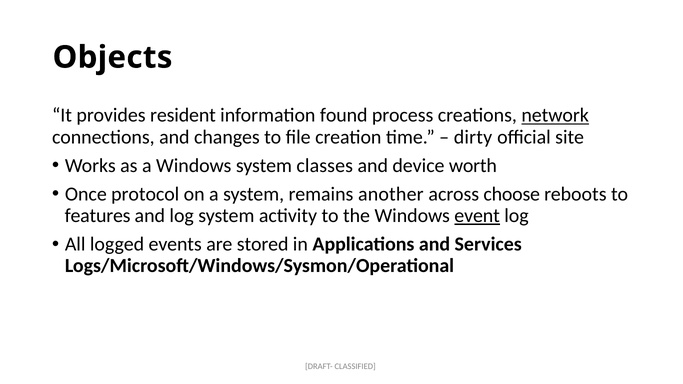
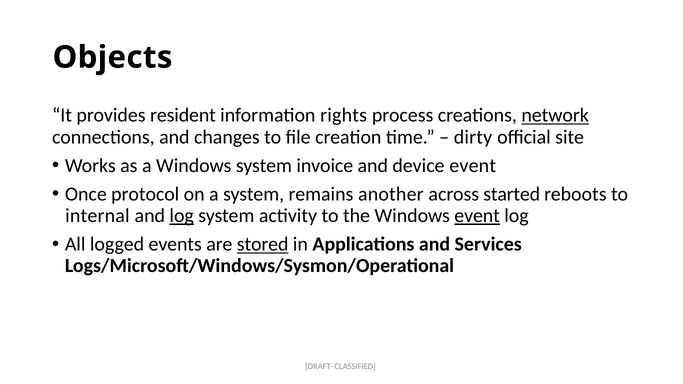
found: found -> rights
classes: classes -> invoice
device worth: worth -> event
choose: choose -> started
features: features -> internal
log at (182, 216) underline: none -> present
stored underline: none -> present
